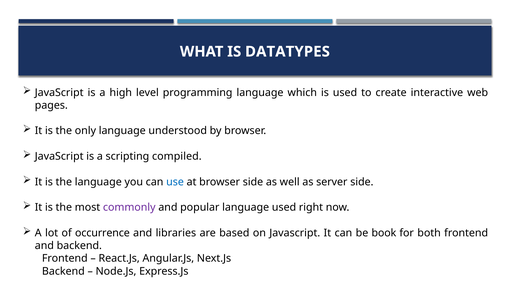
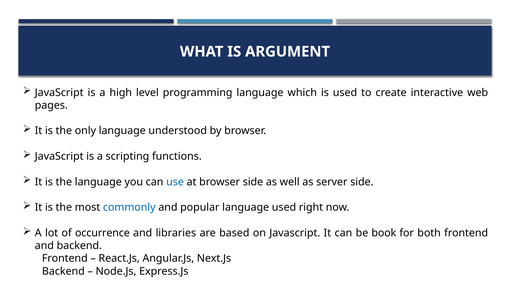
DATATYPES: DATATYPES -> ARGUMENT
compiled: compiled -> functions
commonly colour: purple -> blue
